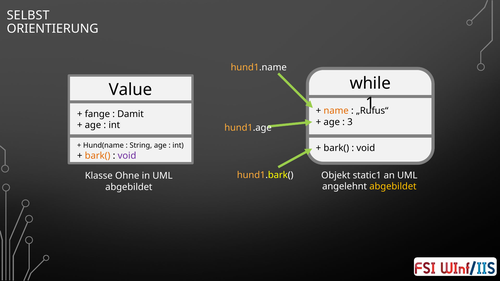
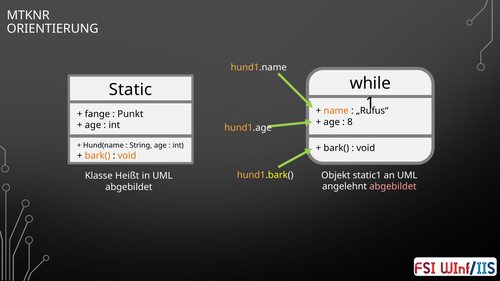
SELBST: SELBST -> MTKNR
Value: Value -> Static
Damit: Damit -> Punkt
3: 3 -> 8
void at (127, 156) colour: purple -> orange
Ohne: Ohne -> Heißt
abgebildet at (393, 187) colour: yellow -> pink
